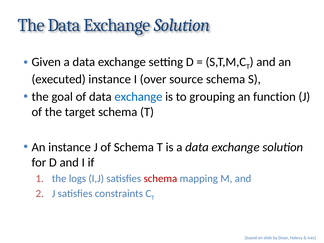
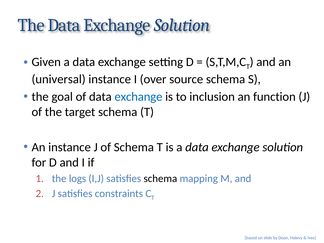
executed: executed -> universal
grouping: grouping -> inclusion
schema at (160, 178) colour: red -> black
